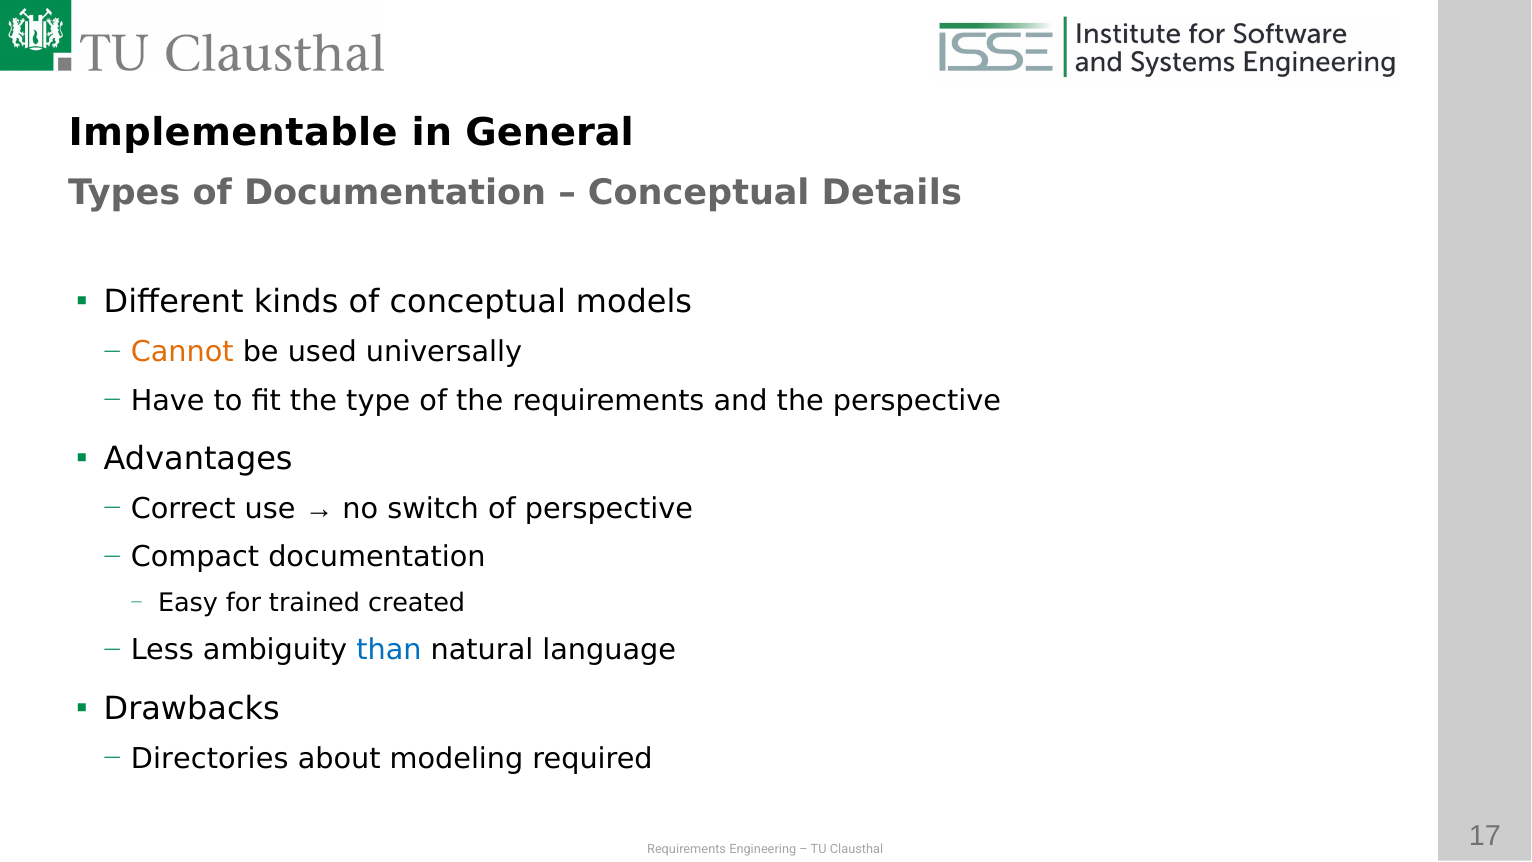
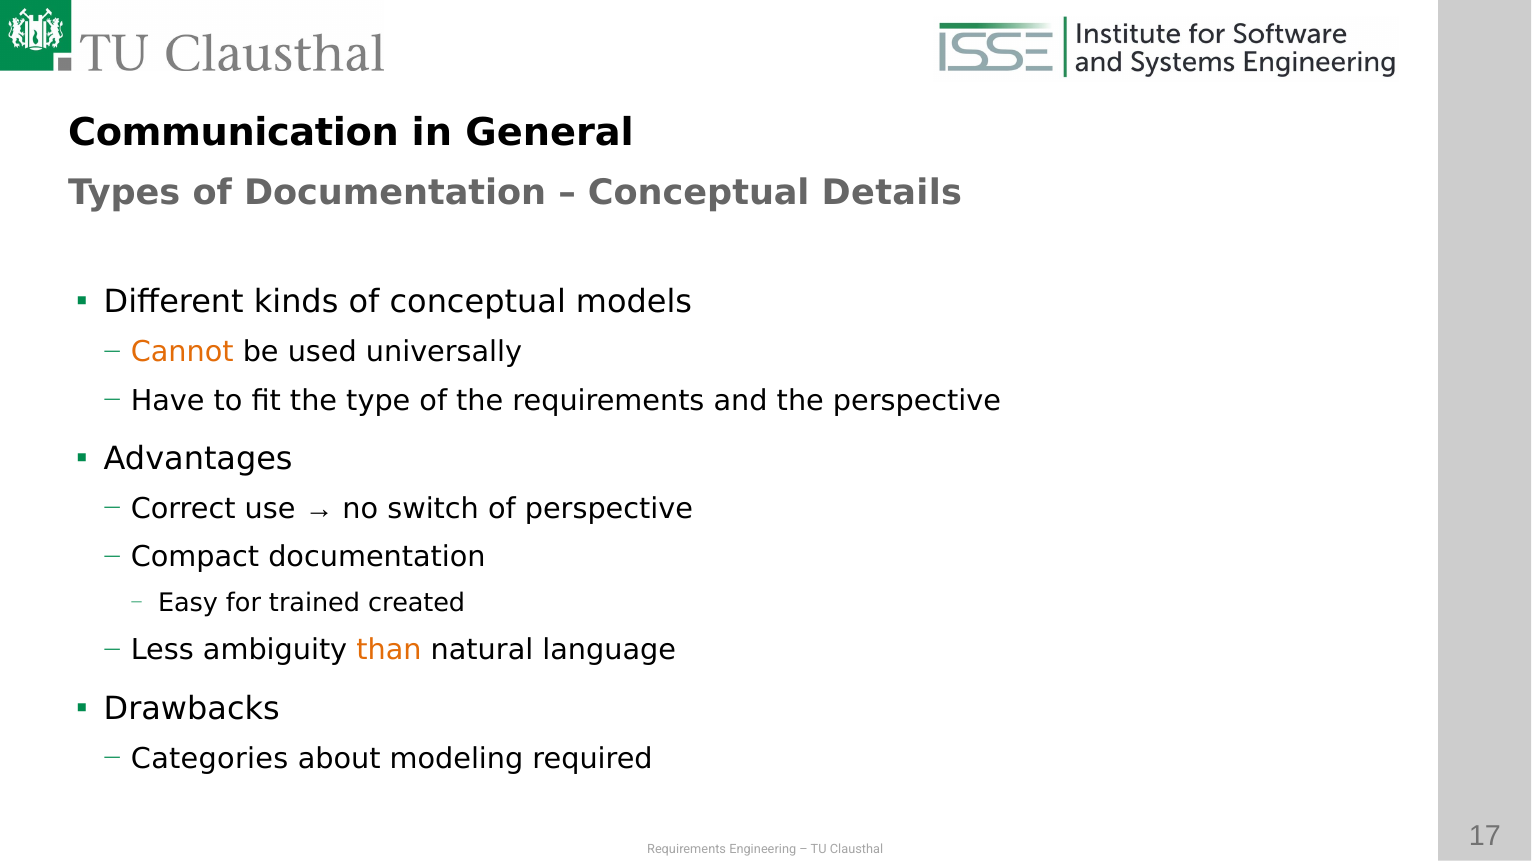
Implementable: Implementable -> Communication
than colour: blue -> orange
Directories: Directories -> Categories
